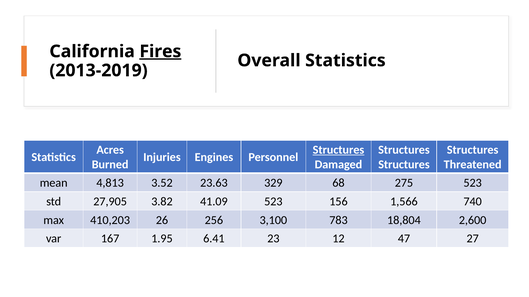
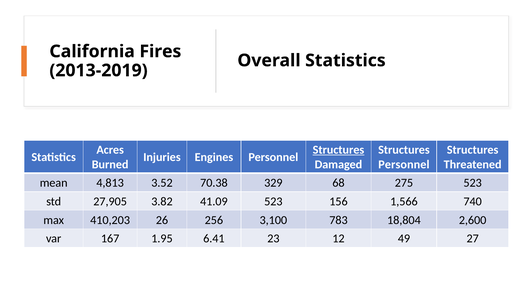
Fires underline: present -> none
Structures at (404, 165): Structures -> Personnel
23.63: 23.63 -> 70.38
47: 47 -> 49
